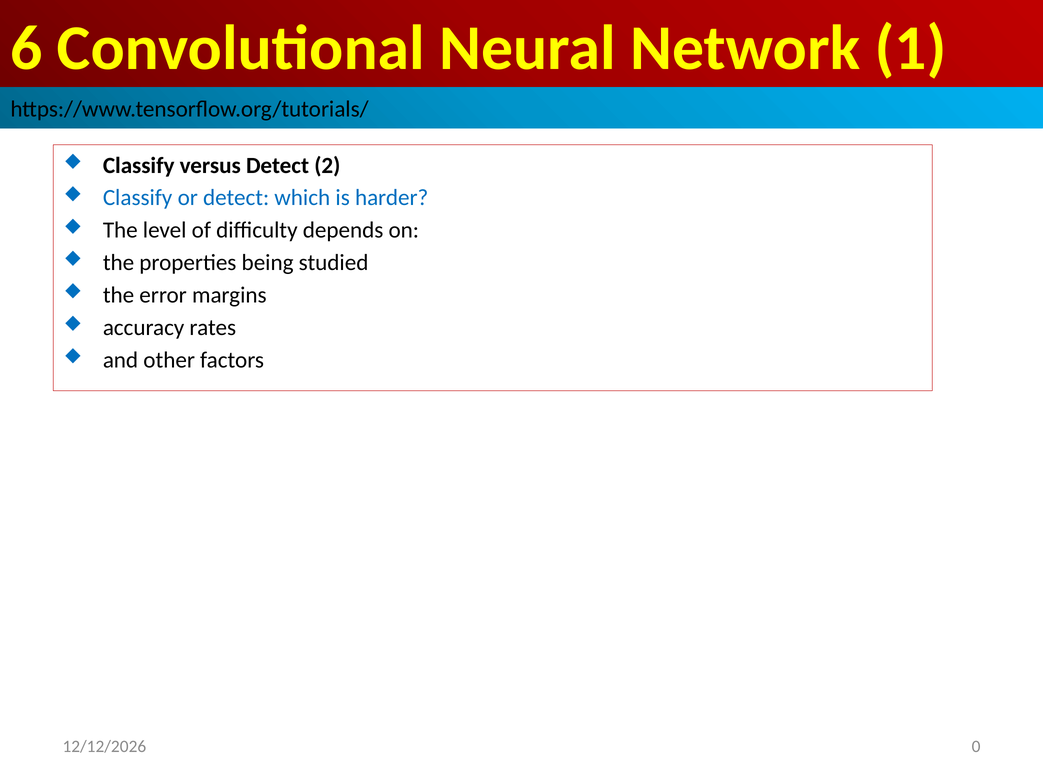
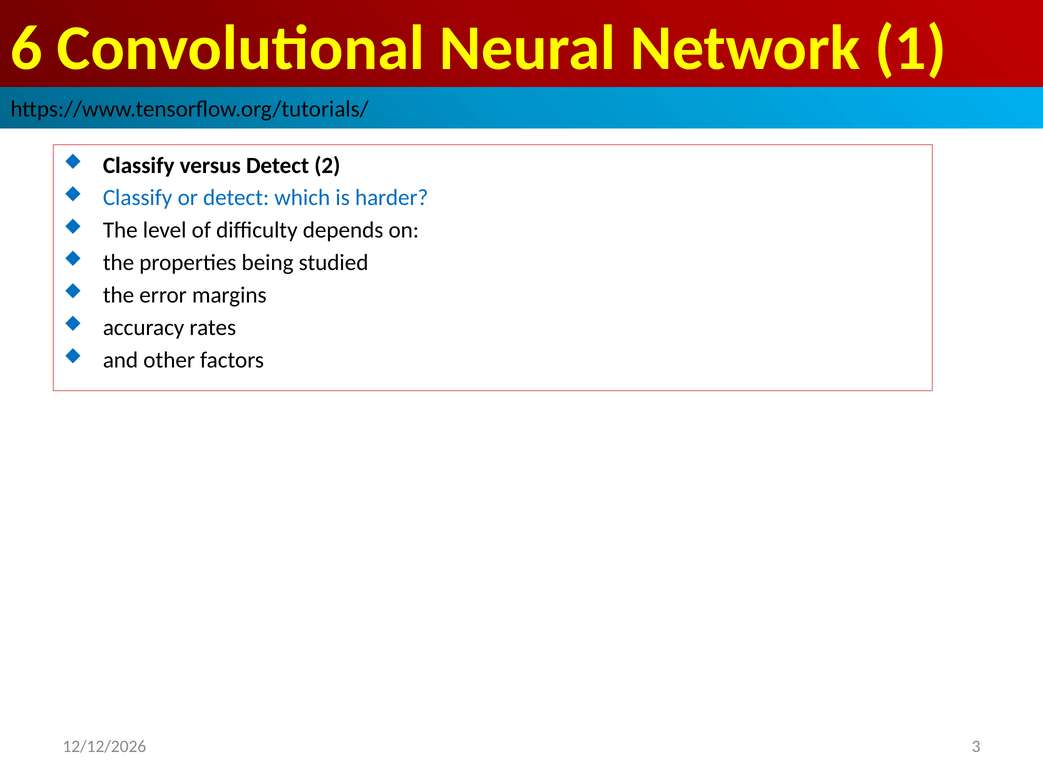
0: 0 -> 3
